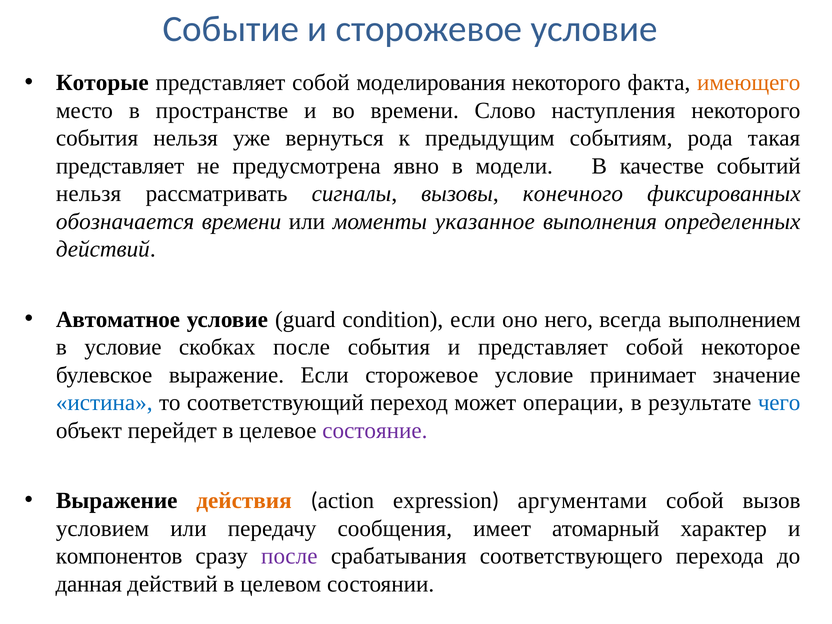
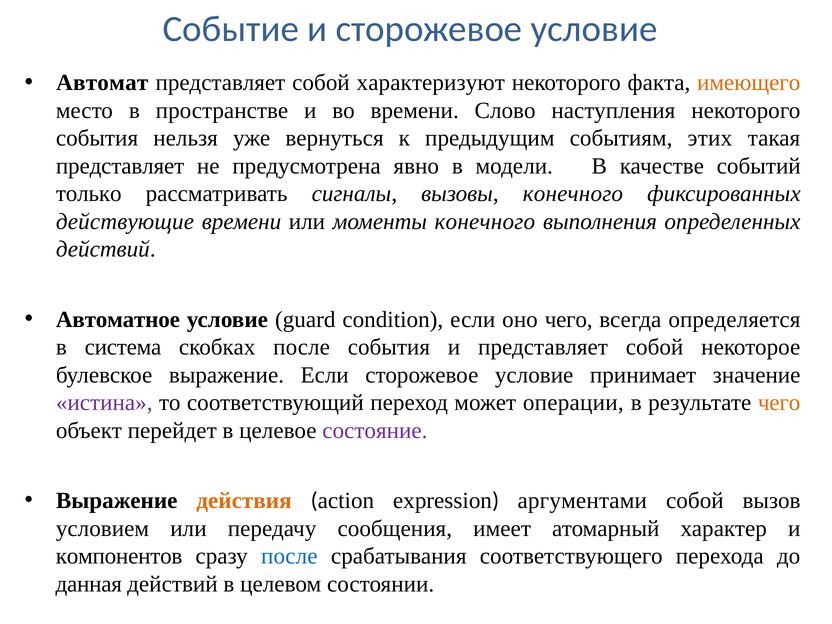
Которые: Которые -> Автомат
моделирования: моделирования -> характеризуют
рода: рода -> этих
нельзя at (89, 194): нельзя -> только
обозначается: обозначается -> действующие
моменты указанное: указанное -> конечного
оно него: него -> чего
выполнением: выполнением -> определяется
в условие: условие -> система
истина colour: blue -> purple
чего at (779, 403) colour: blue -> orange
после at (289, 556) colour: purple -> blue
